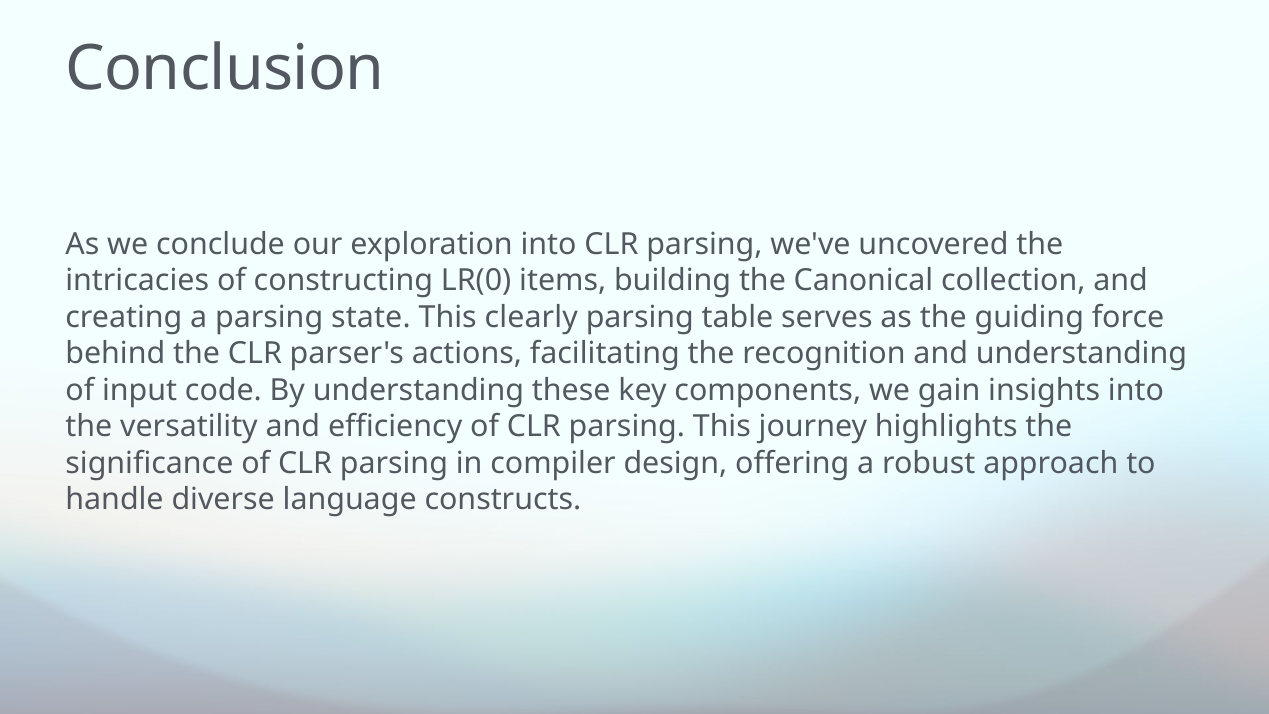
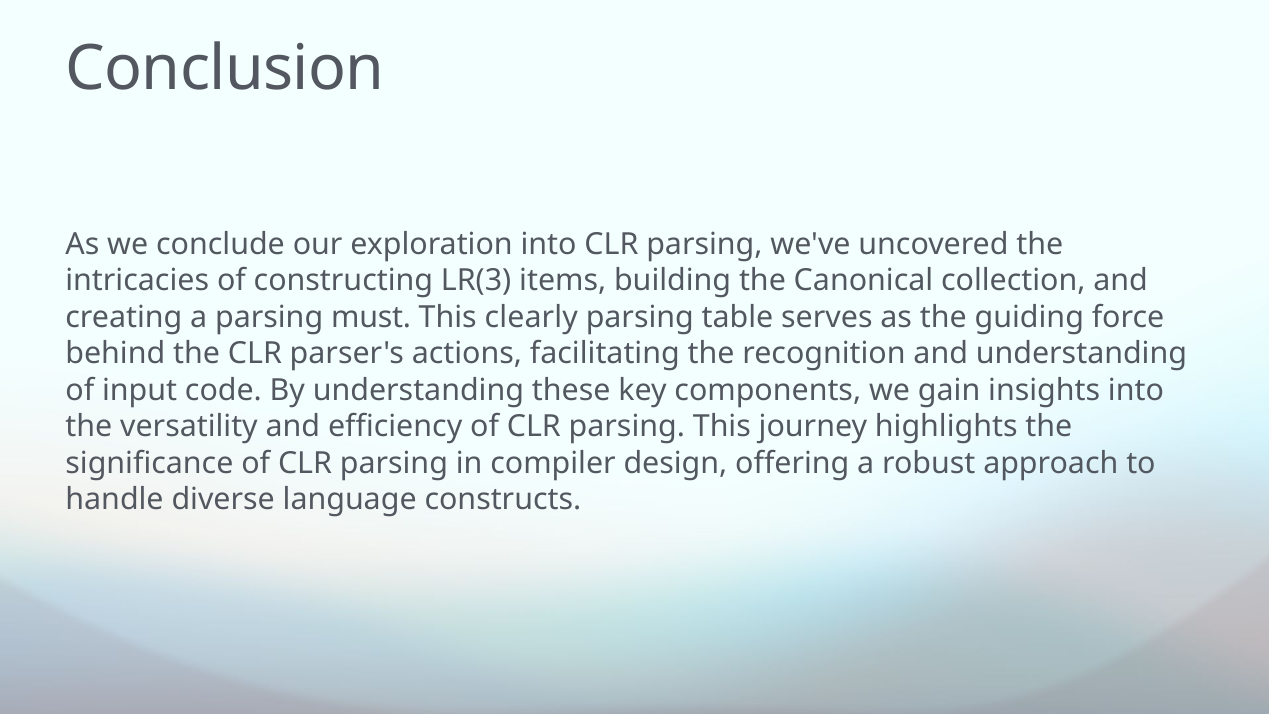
LR(0: LR(0 -> LR(3
state: state -> must
